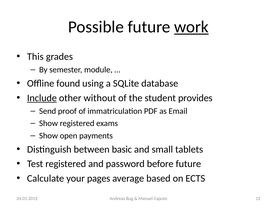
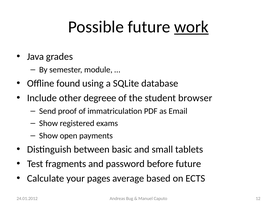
This: This -> Java
Include underline: present -> none
without: without -> degreee
provides: provides -> browser
Test registered: registered -> fragments
